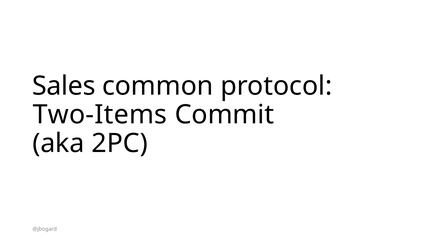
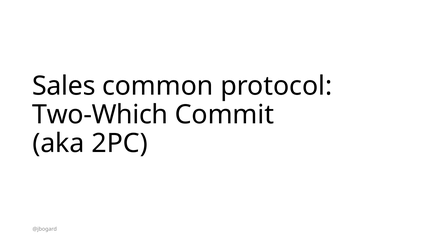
Two-Items: Two-Items -> Two-Which
